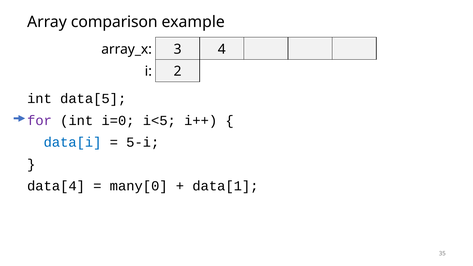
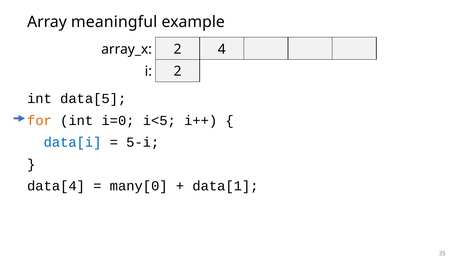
comparison: comparison -> meaningful
3 at (178, 49): 3 -> 2
for colour: purple -> orange
